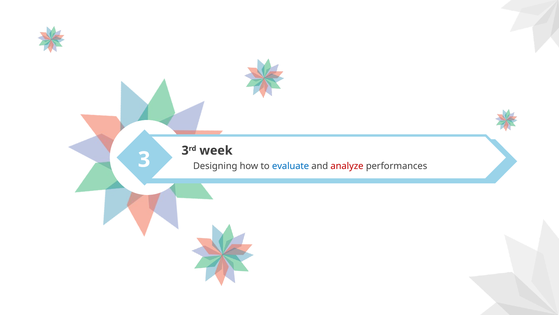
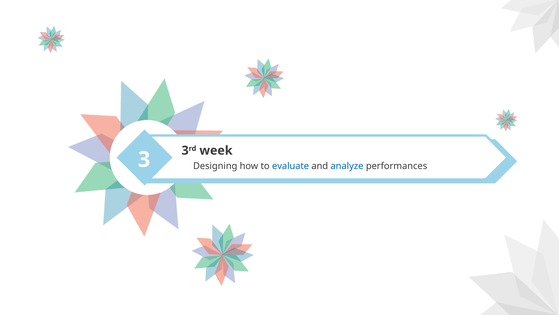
analyze colour: red -> blue
